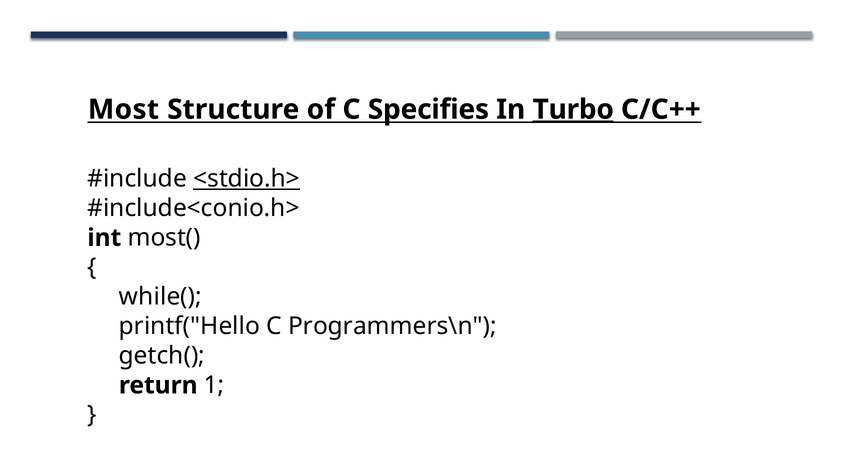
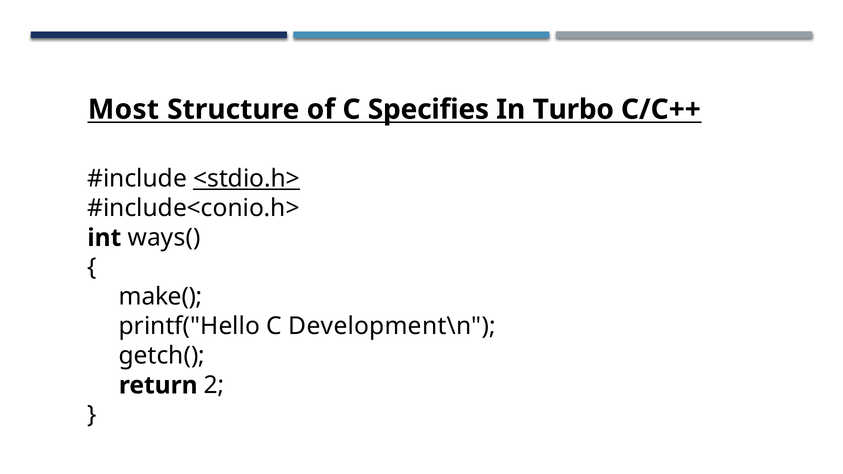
Turbo underline: present -> none
most(: most( -> ways(
while(: while( -> make(
Programmers\n: Programmers\n -> Development\n
1: 1 -> 2
